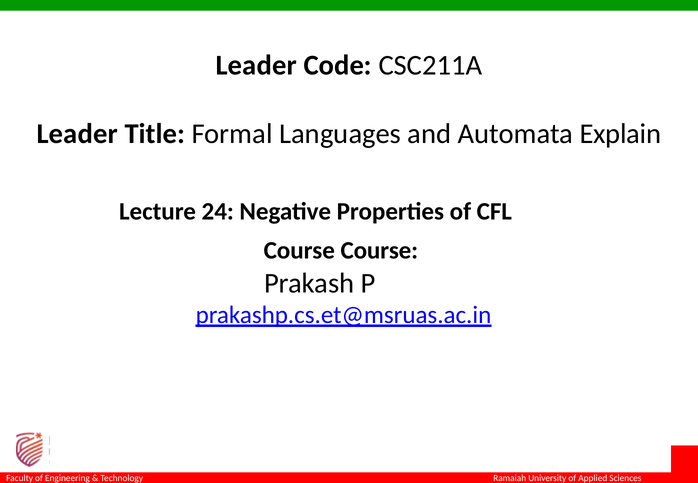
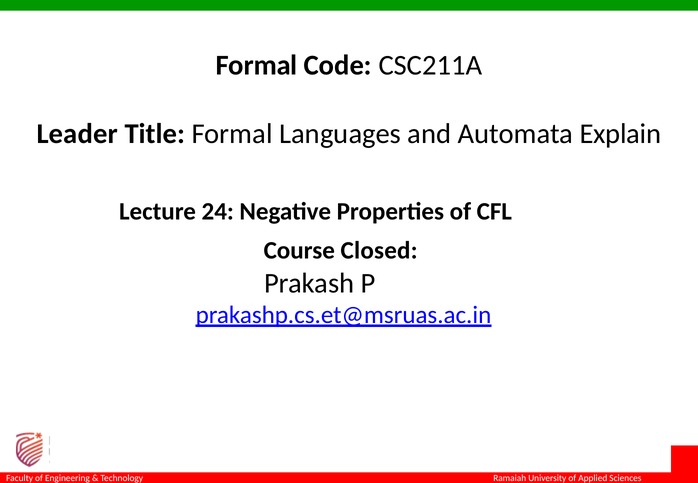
Leader at (256, 65): Leader -> Formal
Course Course: Course -> Closed
